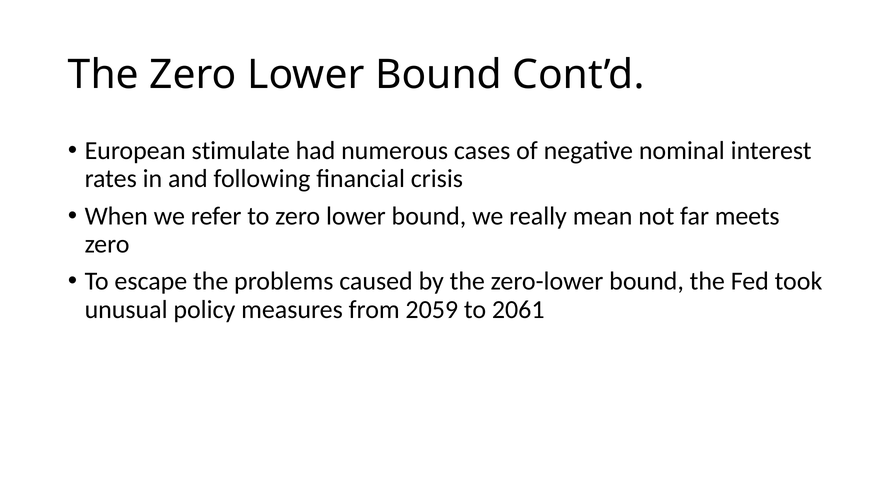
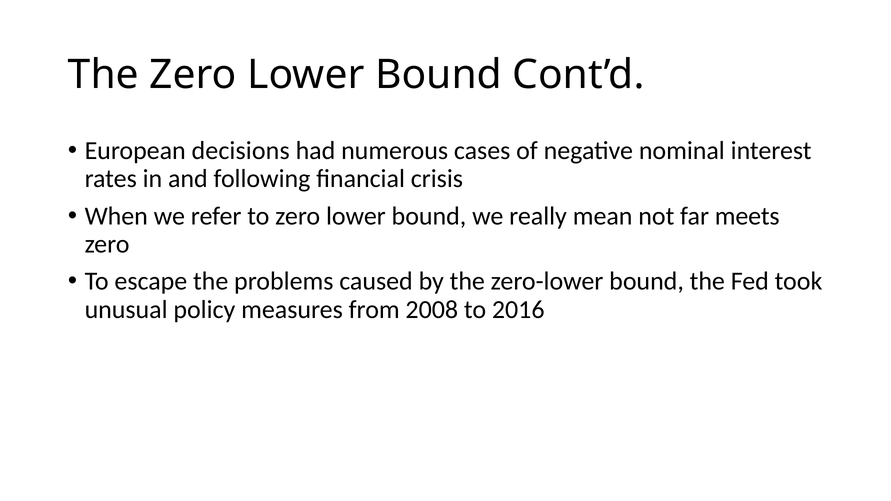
stimulate: stimulate -> decisions
2059: 2059 -> 2008
2061: 2061 -> 2016
